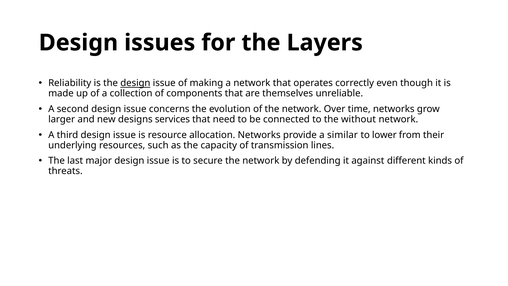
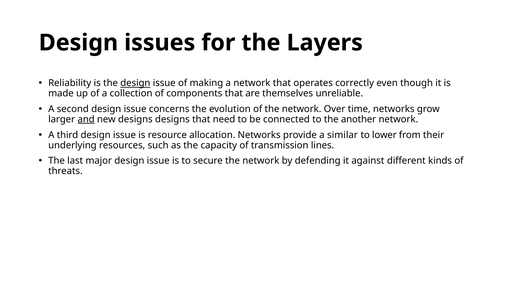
and underline: none -> present
designs services: services -> designs
without: without -> another
